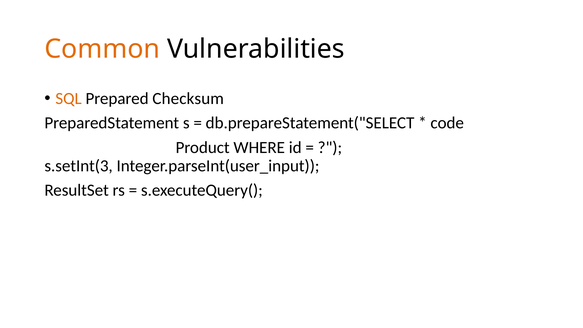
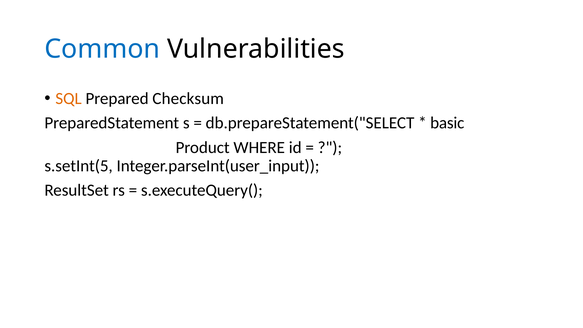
Common colour: orange -> blue
code: code -> basic
s.setInt(3: s.setInt(3 -> s.setInt(5
